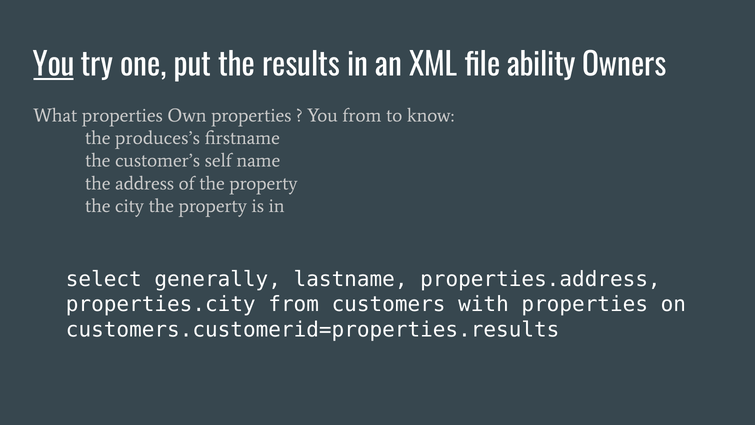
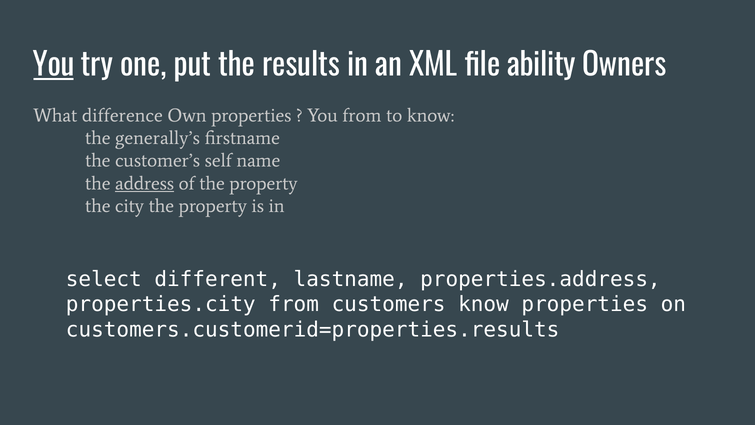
What properties: properties -> difference
produces’s: produces’s -> generally’s
address underline: none -> present
generally: generally -> different
customers with: with -> know
